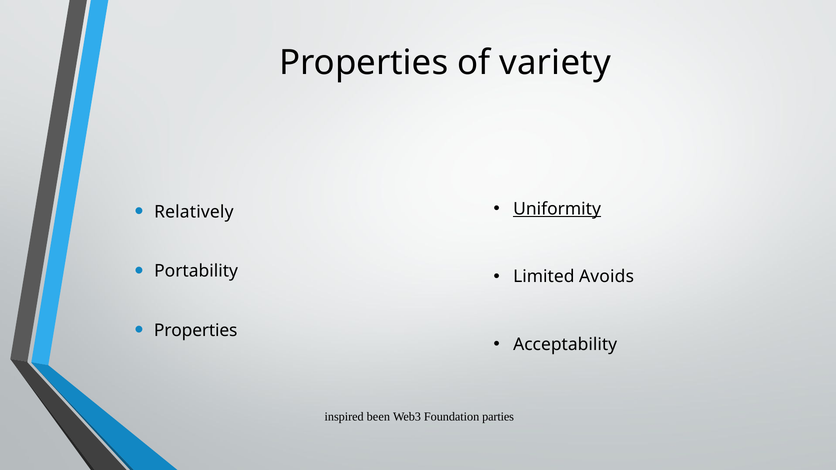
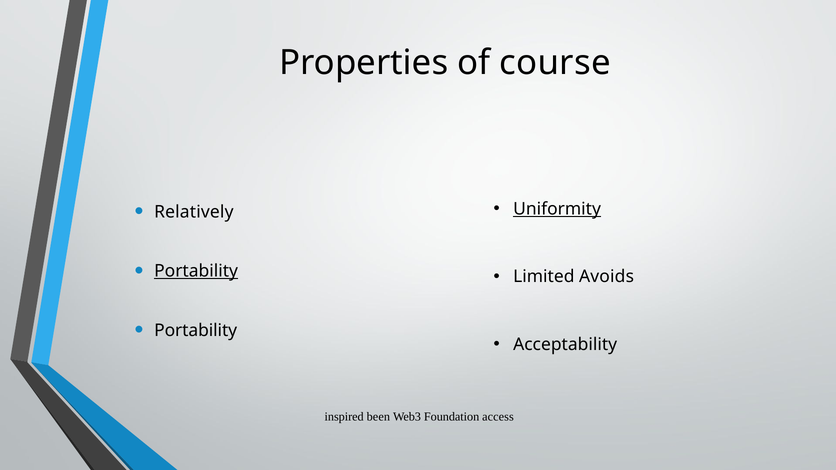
variety: variety -> course
Portability at (196, 271) underline: none -> present
Properties at (196, 330): Properties -> Portability
parties: parties -> access
